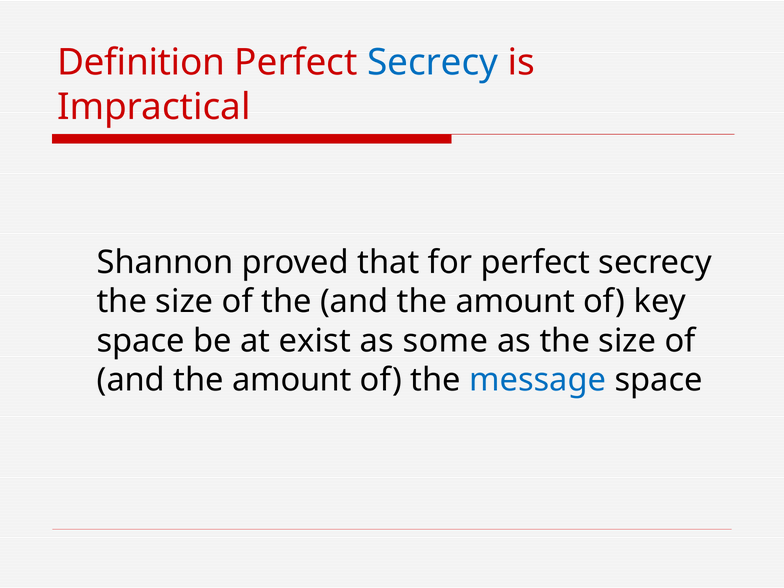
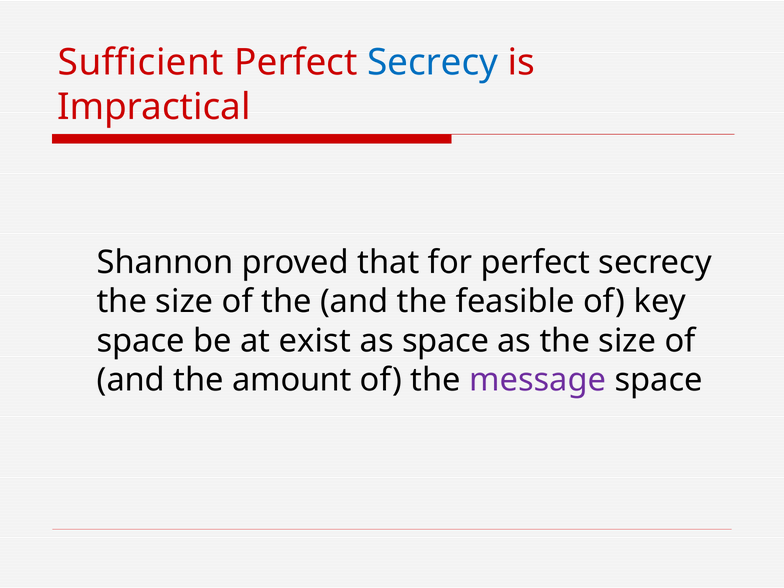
Definition: Definition -> Sufficient
the and the amount: amount -> feasible
as some: some -> space
message colour: blue -> purple
